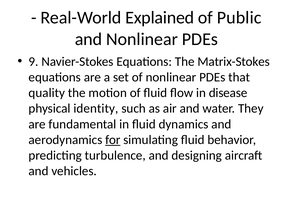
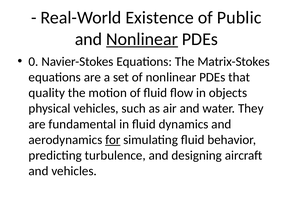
Explained: Explained -> Existence
Nonlinear at (142, 39) underline: none -> present
9: 9 -> 0
disease: disease -> objects
physical identity: identity -> vehicles
